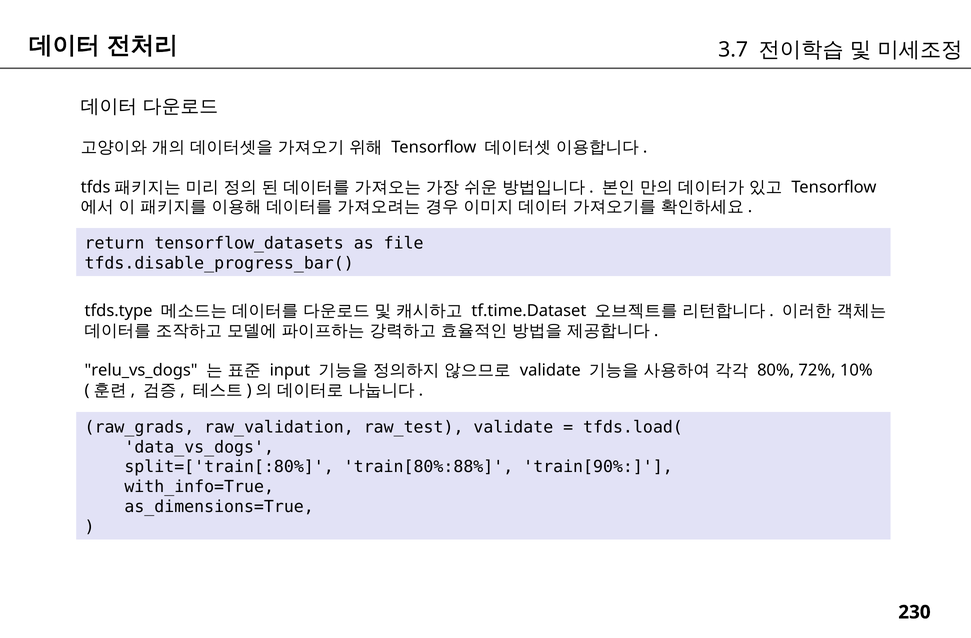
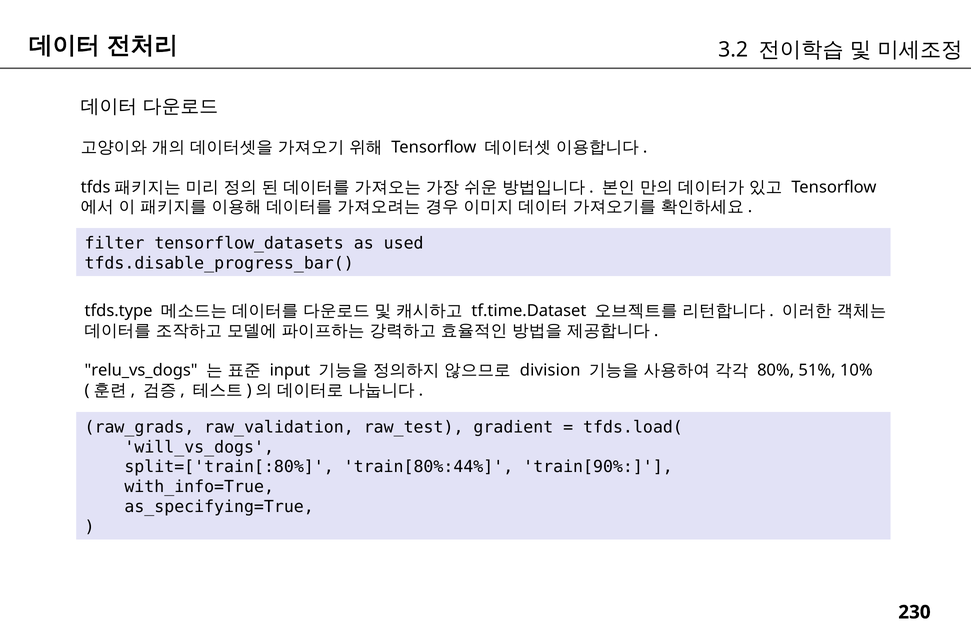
3.7: 3.7 -> 3.2
return: return -> filter
file: file -> used
validate at (550, 370): validate -> division
72%: 72% -> 51%
raw_test validate: validate -> gradient
data_vs_dogs: data_vs_dogs -> will_vs_dogs
train[80%:88%: train[80%:88% -> train[80%:44%
as_dimensions=True: as_dimensions=True -> as_specifying=True
